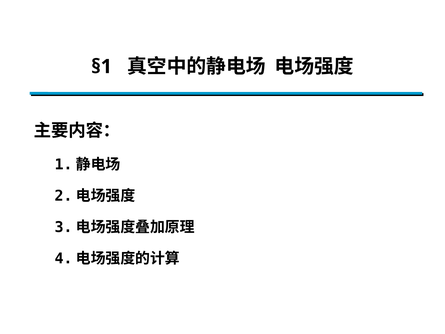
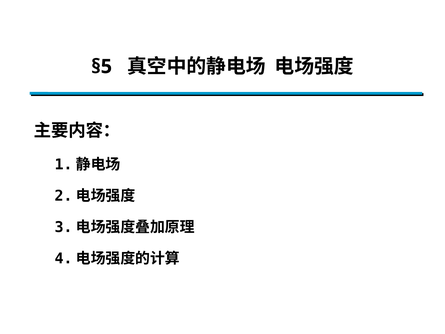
§1: §1 -> §5
